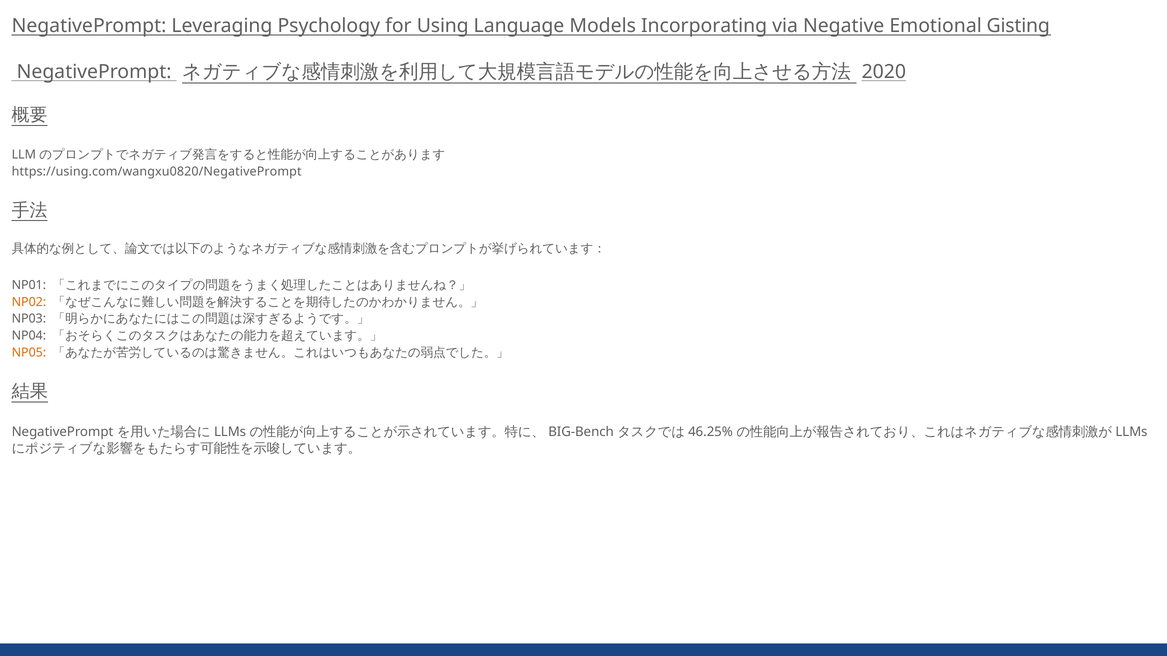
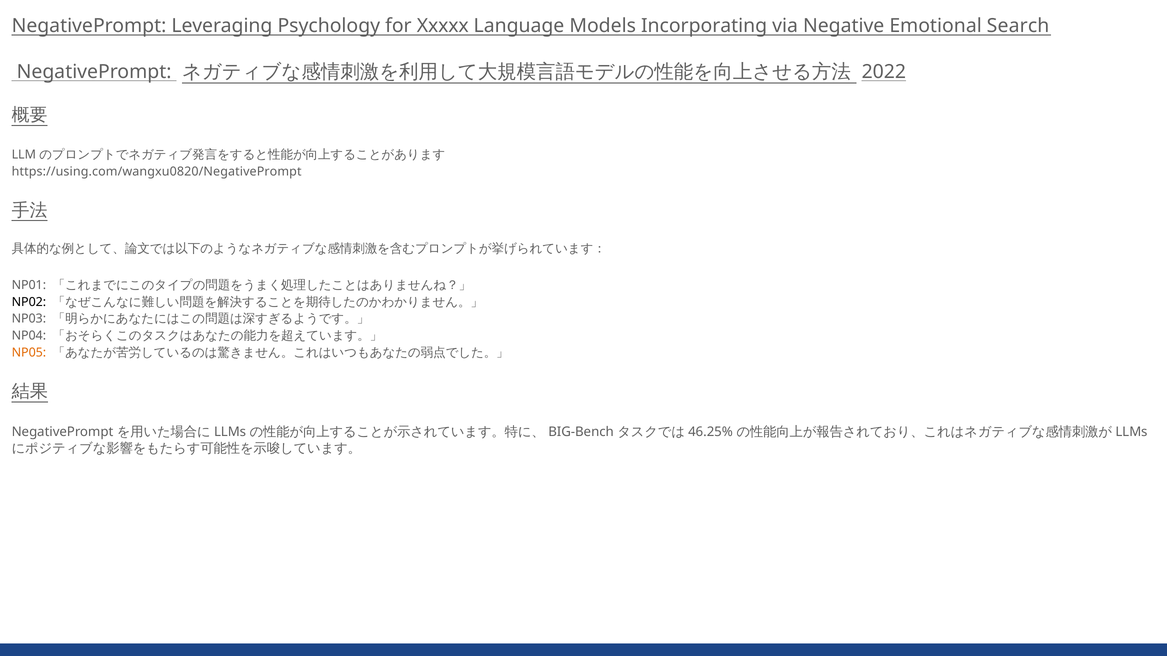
Using: Using -> Xxxxx
Gisting: Gisting -> Search
2020: 2020 -> 2022
NP02 colour: orange -> black
